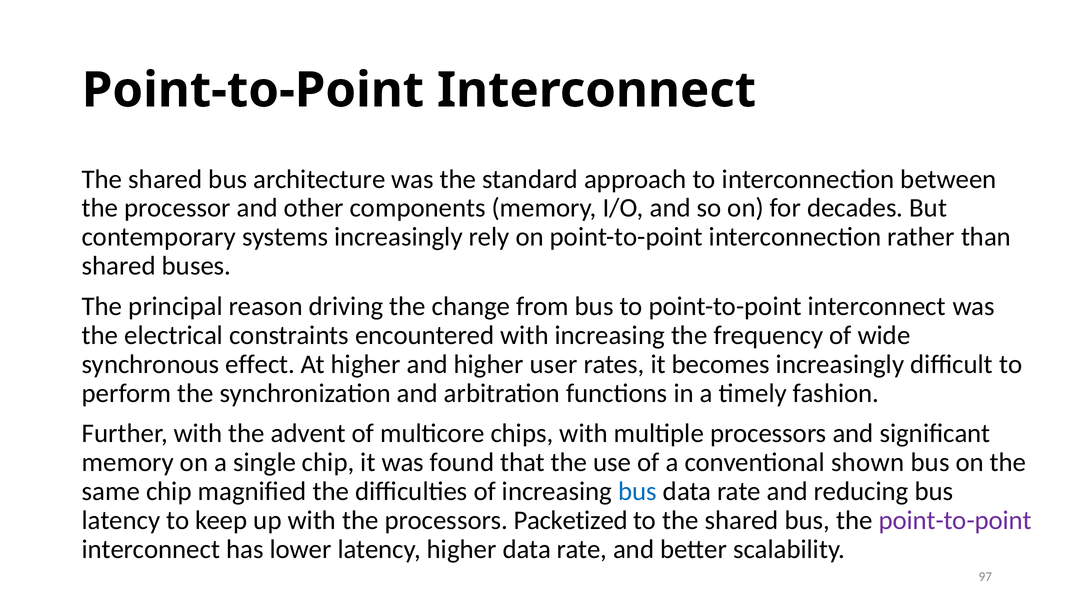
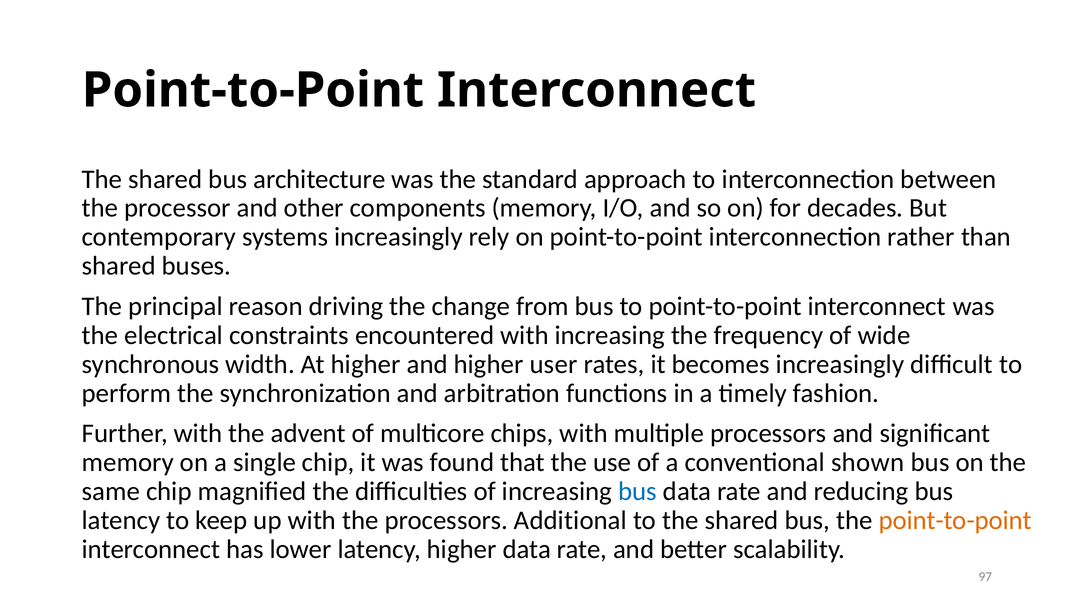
effect: effect -> width
Packetized: Packetized -> Additional
point-to-point at (955, 520) colour: purple -> orange
